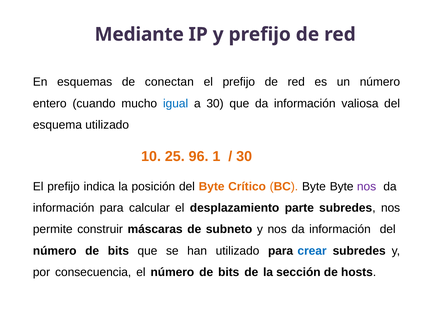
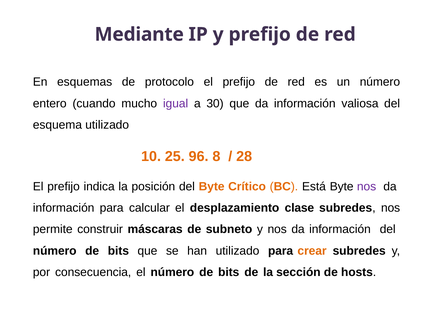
conectan: conectan -> protocolo
igual colour: blue -> purple
1: 1 -> 8
30 at (244, 156): 30 -> 28
BC Byte: Byte -> Está
parte: parte -> clase
crear colour: blue -> orange
